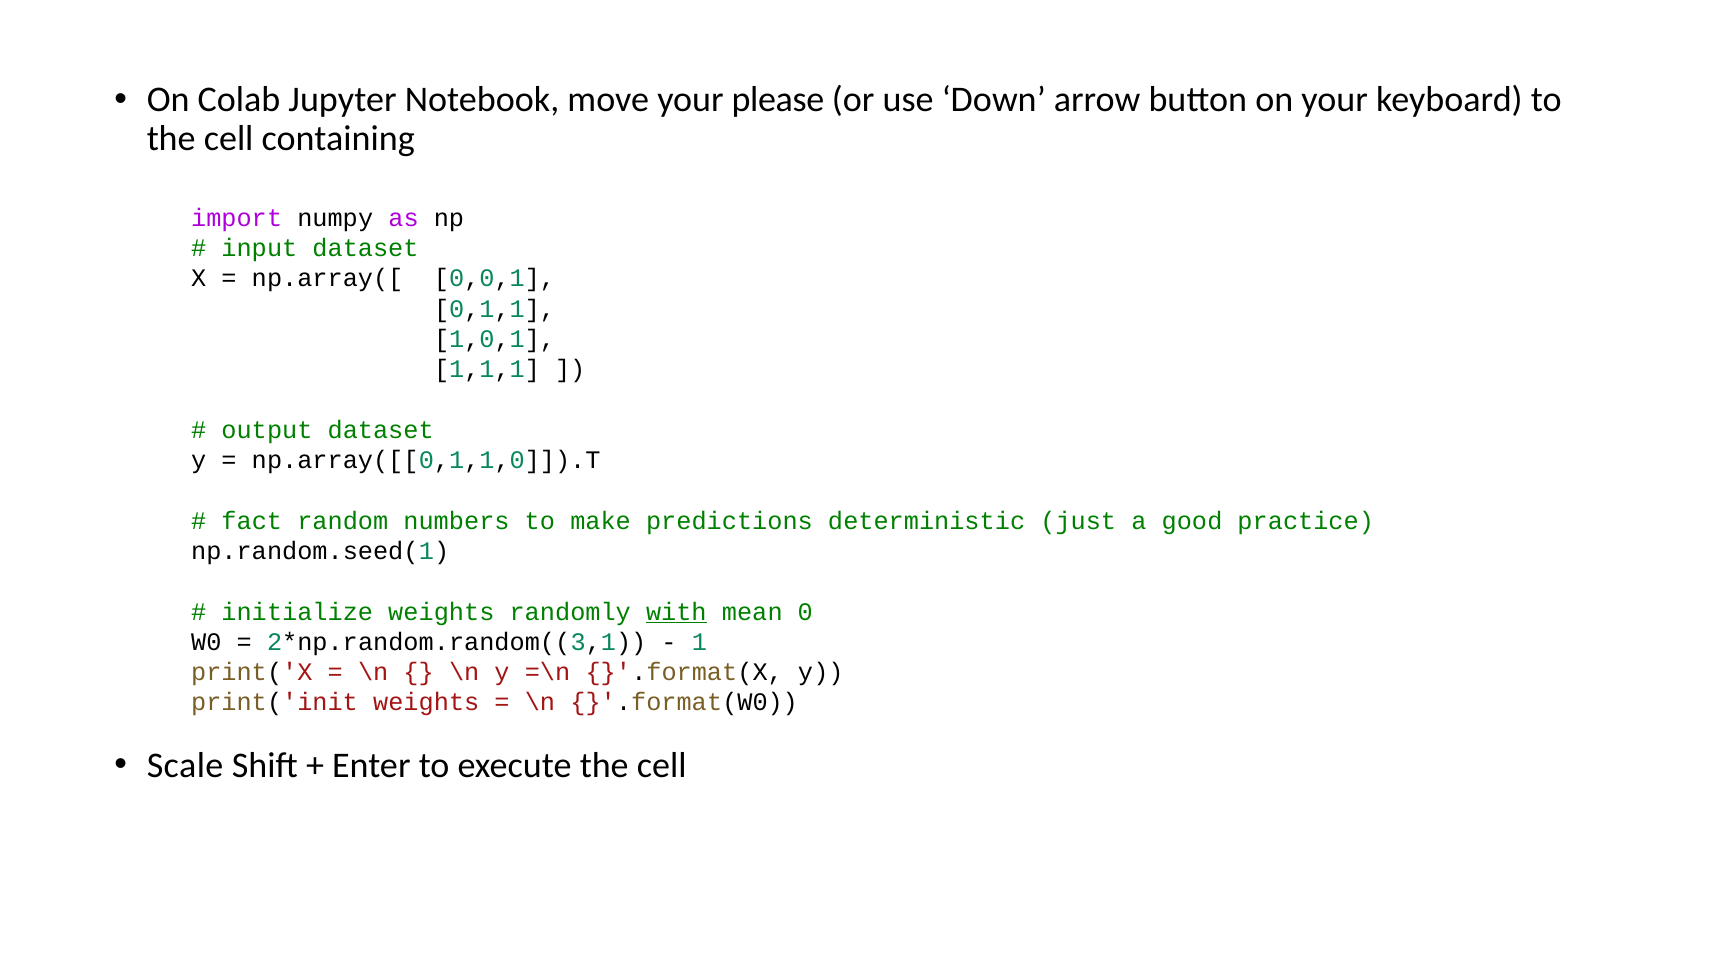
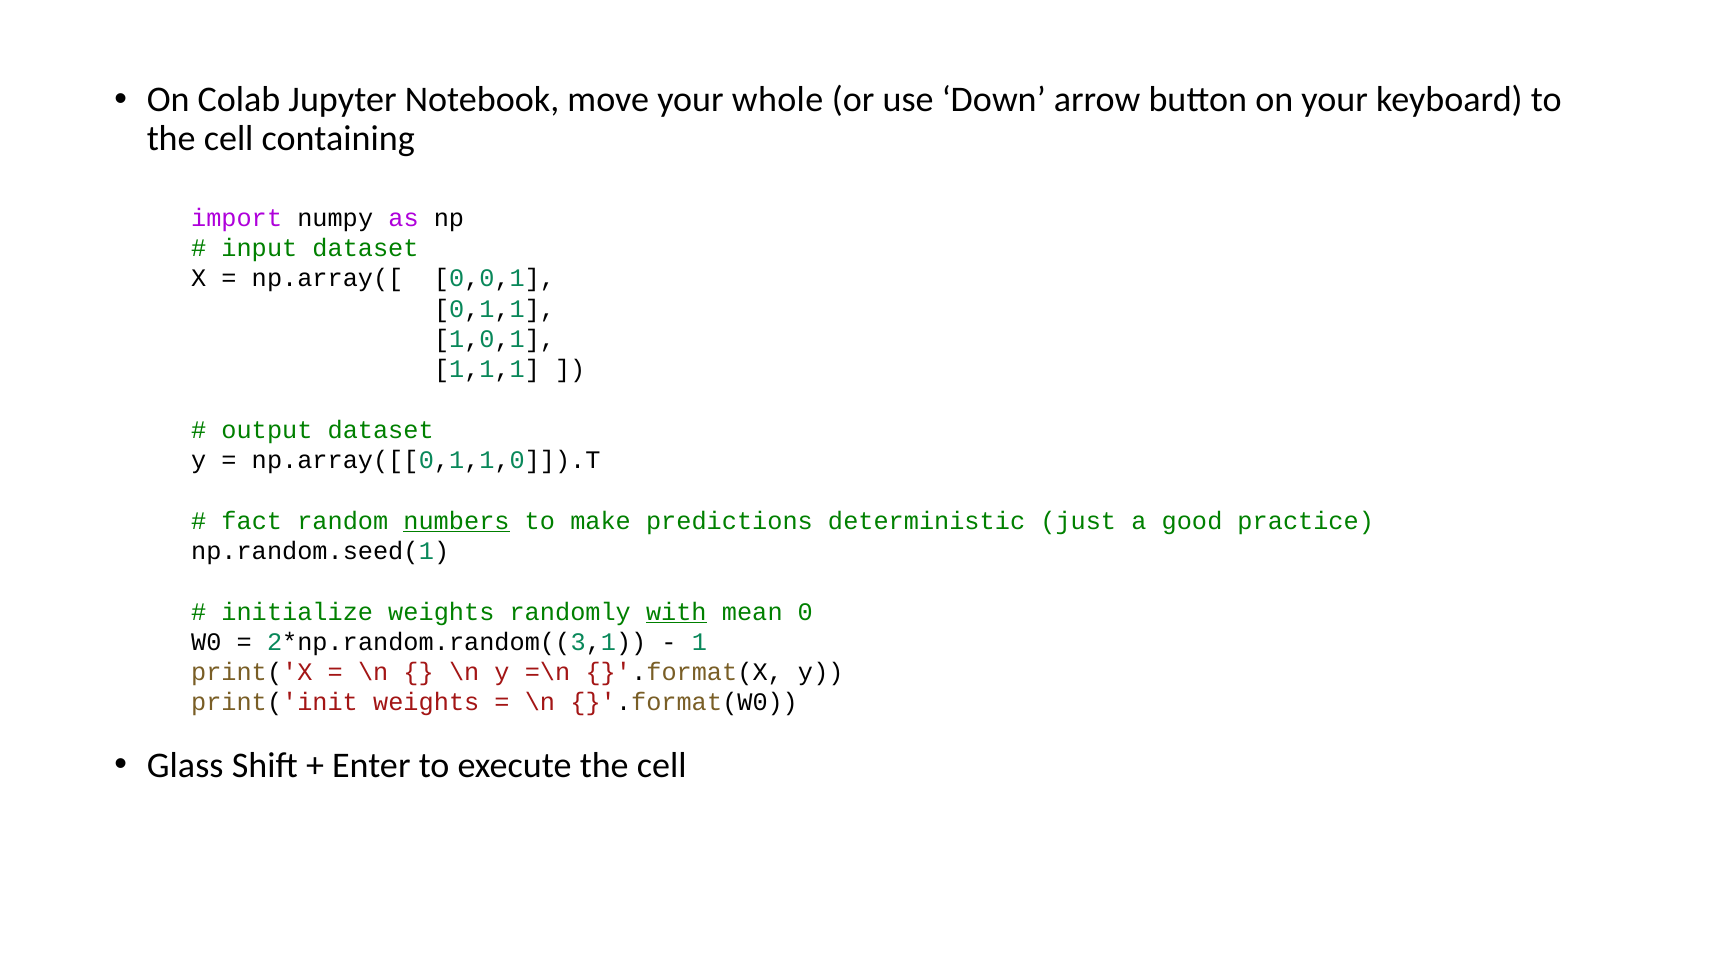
please: please -> whole
numbers underline: none -> present
Scale: Scale -> Glass
